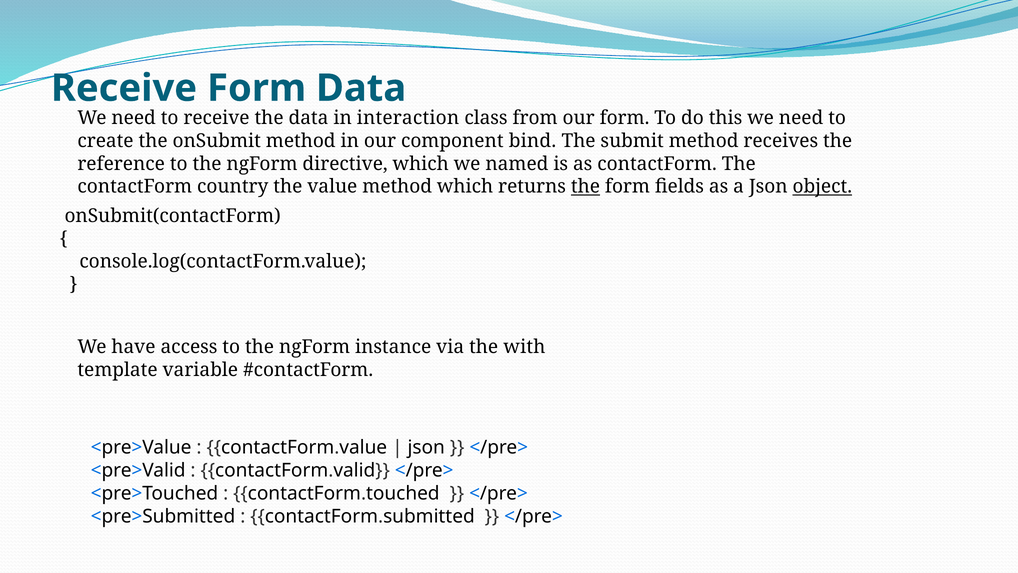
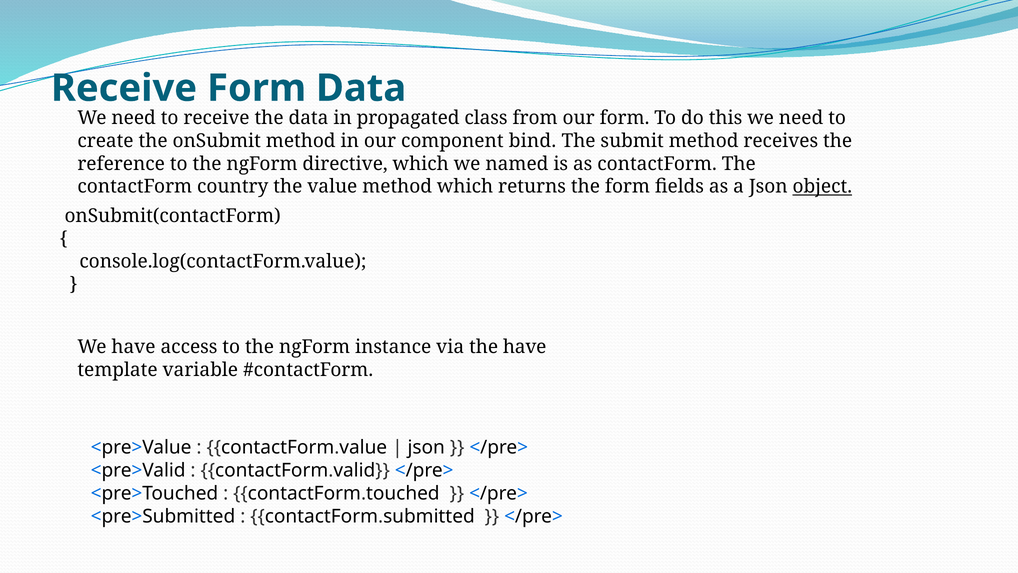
interaction: interaction -> propagated
the at (585, 187) underline: present -> none
the with: with -> have
